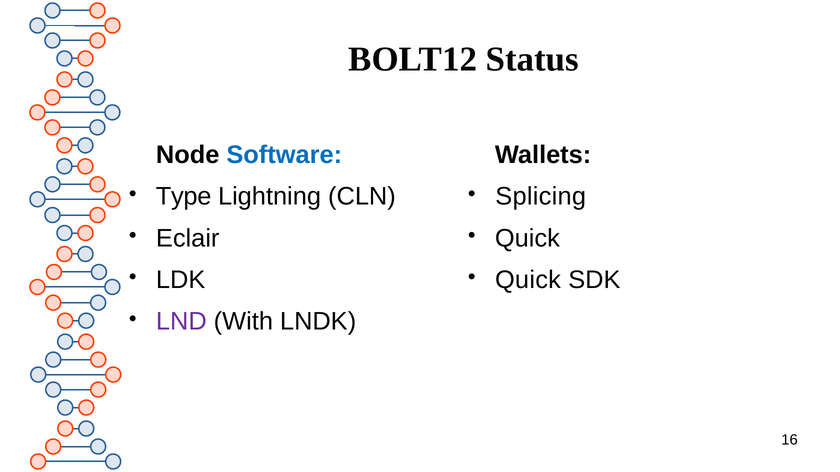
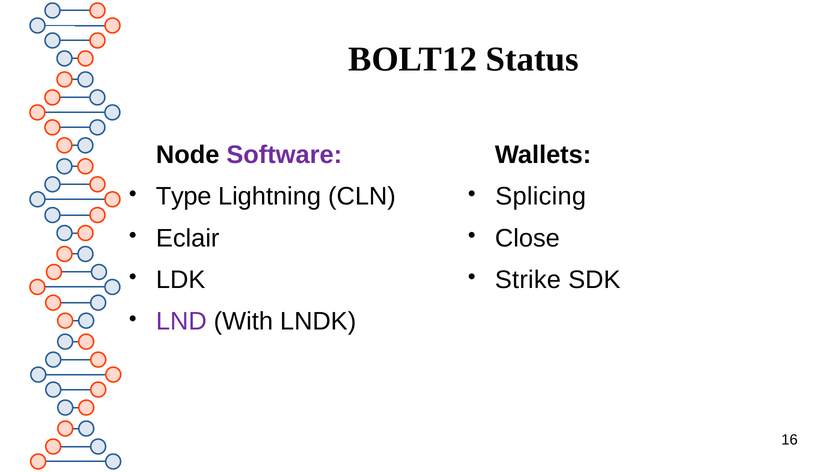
Software colour: blue -> purple
Quick at (527, 238): Quick -> Close
Quick at (528, 280): Quick -> Strike
